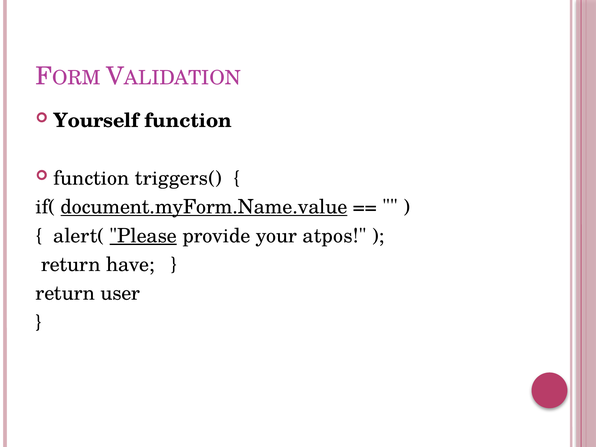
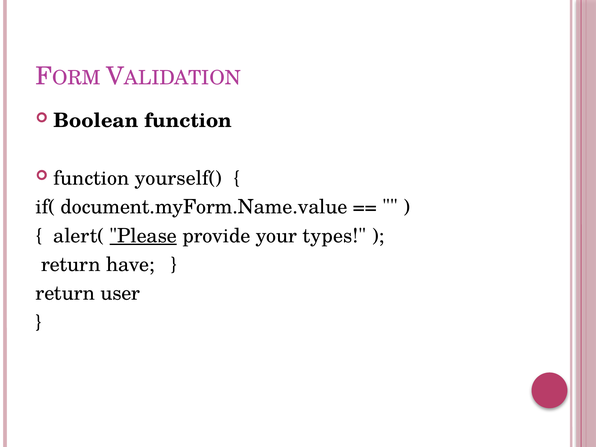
Yourself: Yourself -> Boolean
triggers(: triggers( -> yourself(
document.myForm.Name.value underline: present -> none
atpos: atpos -> types
